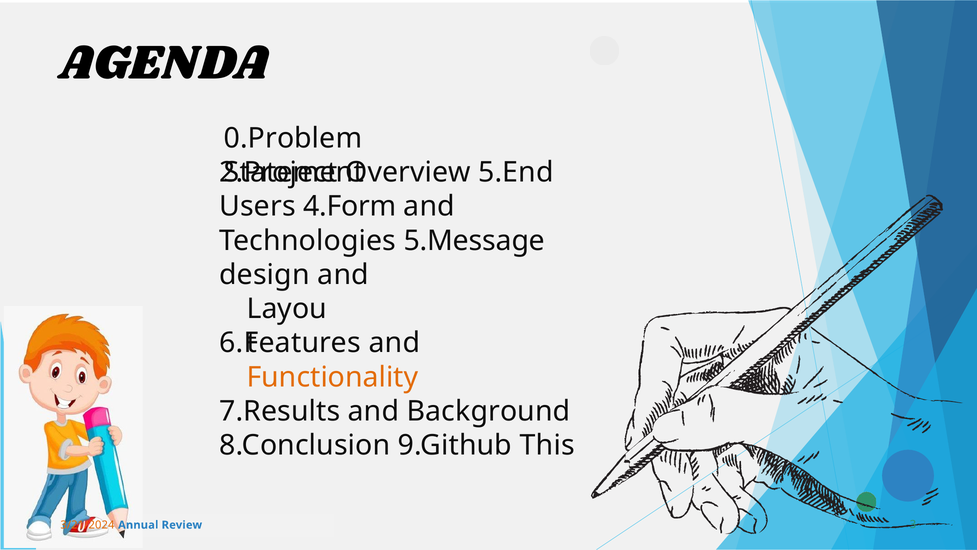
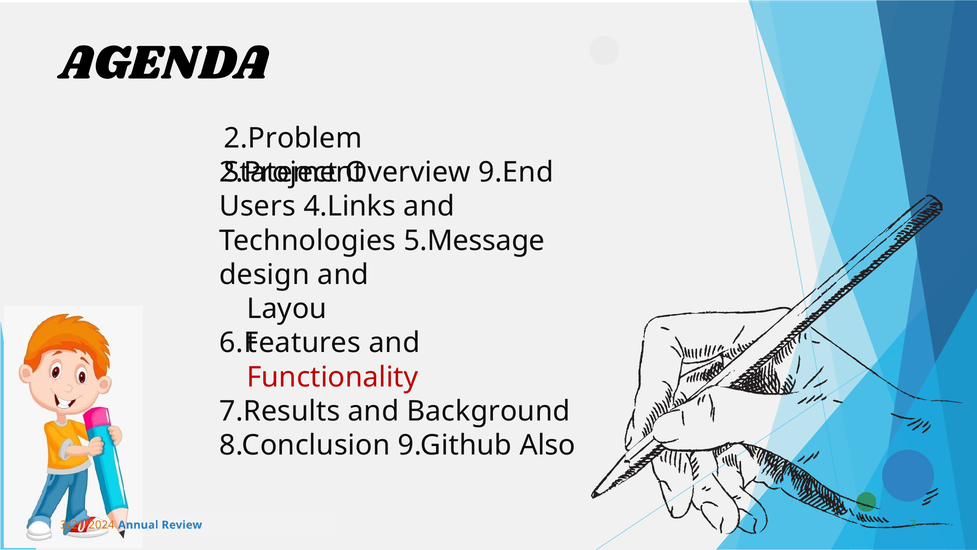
0.Problem: 0.Problem -> 2.Problem
5.End: 5.End -> 9.End
4.Form: 4.Form -> 4.Links
Functionality colour: orange -> red
This: This -> Also
